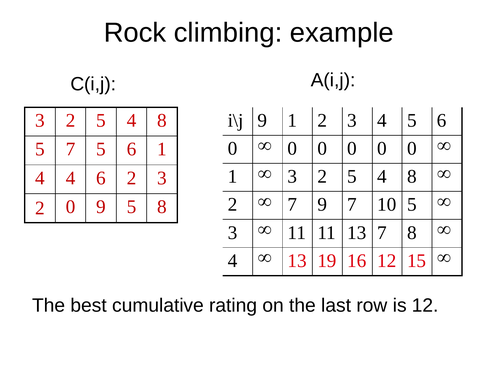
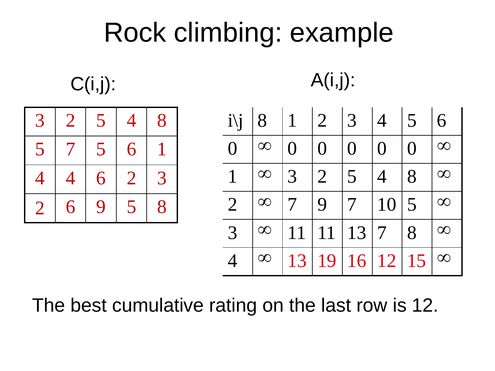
i\j 9: 9 -> 8
2 0: 0 -> 6
